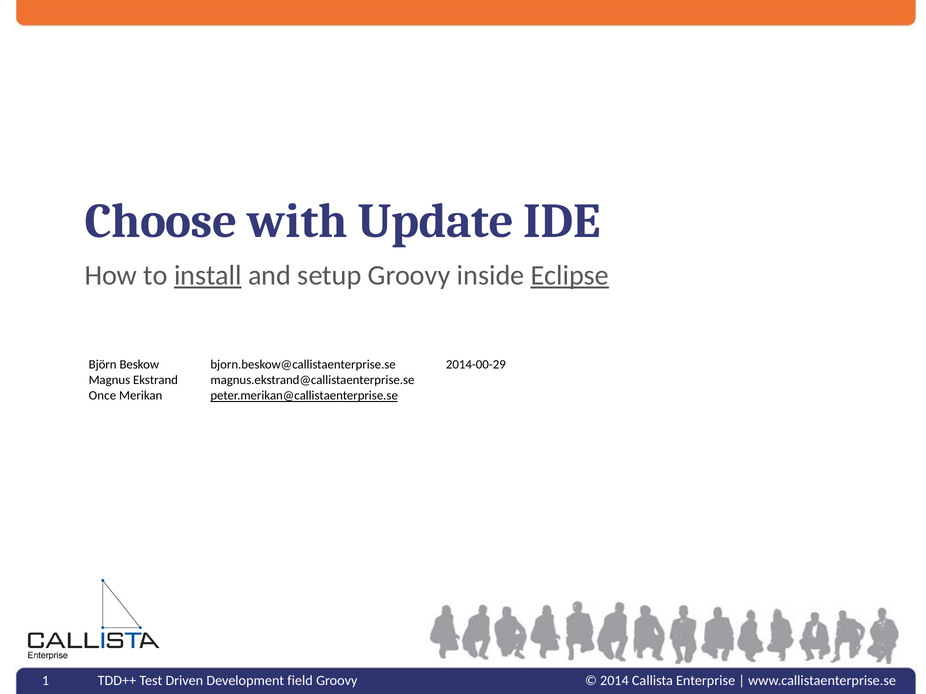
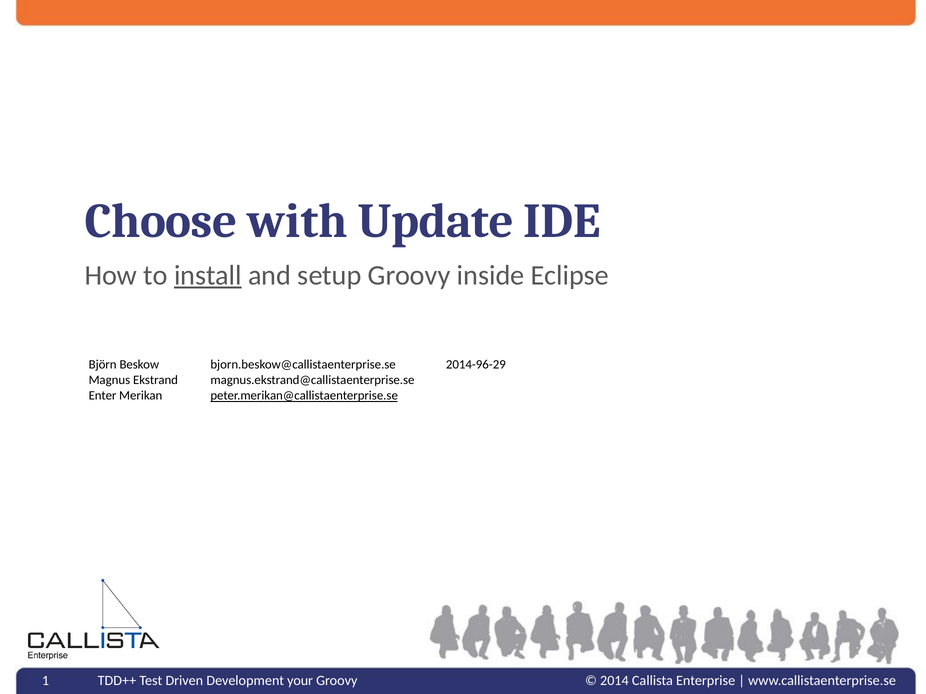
Eclipse underline: present -> none
2014-00-29: 2014-00-29 -> 2014-96-29
Once: Once -> Enter
field: field -> your
